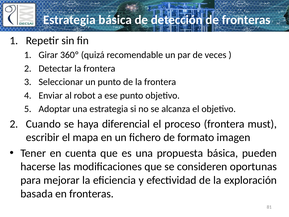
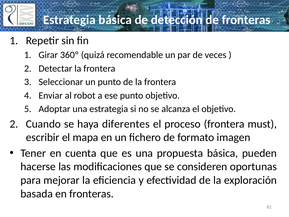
diferencial: diferencial -> diferentes
